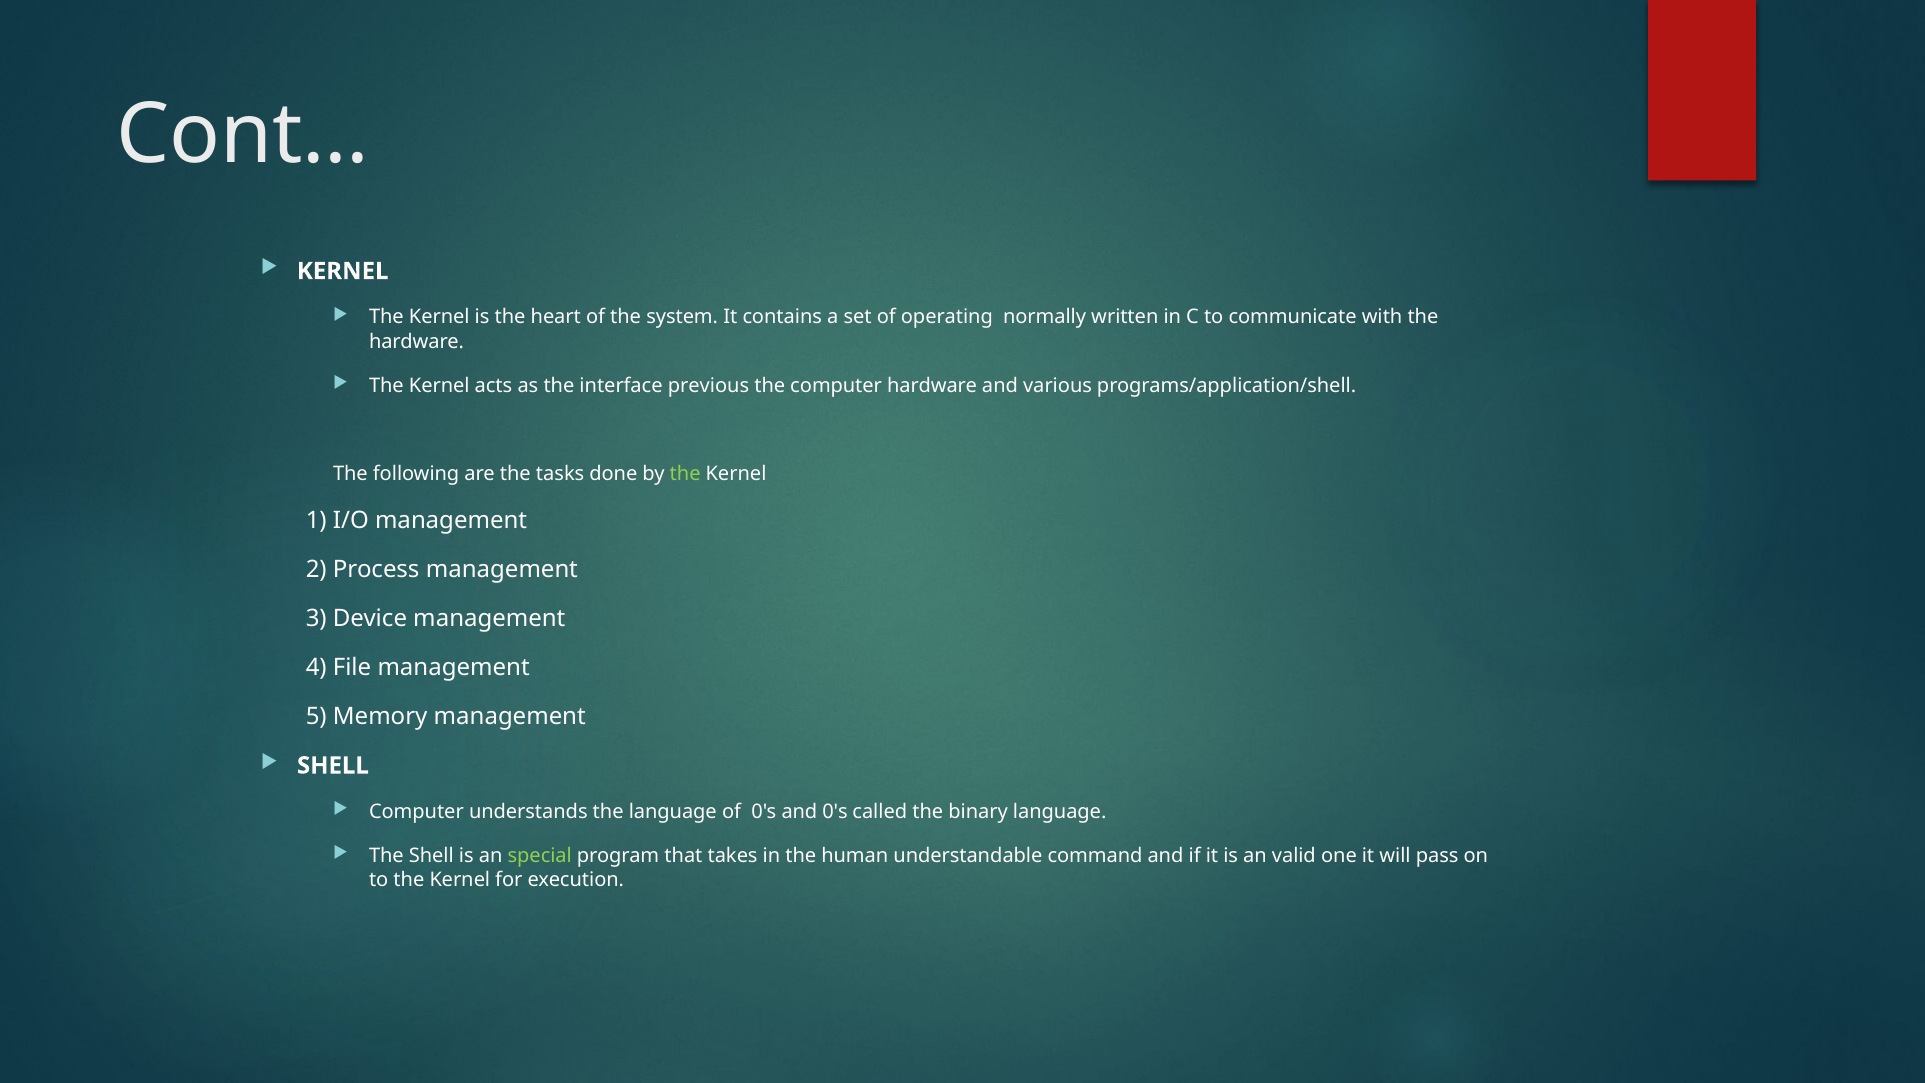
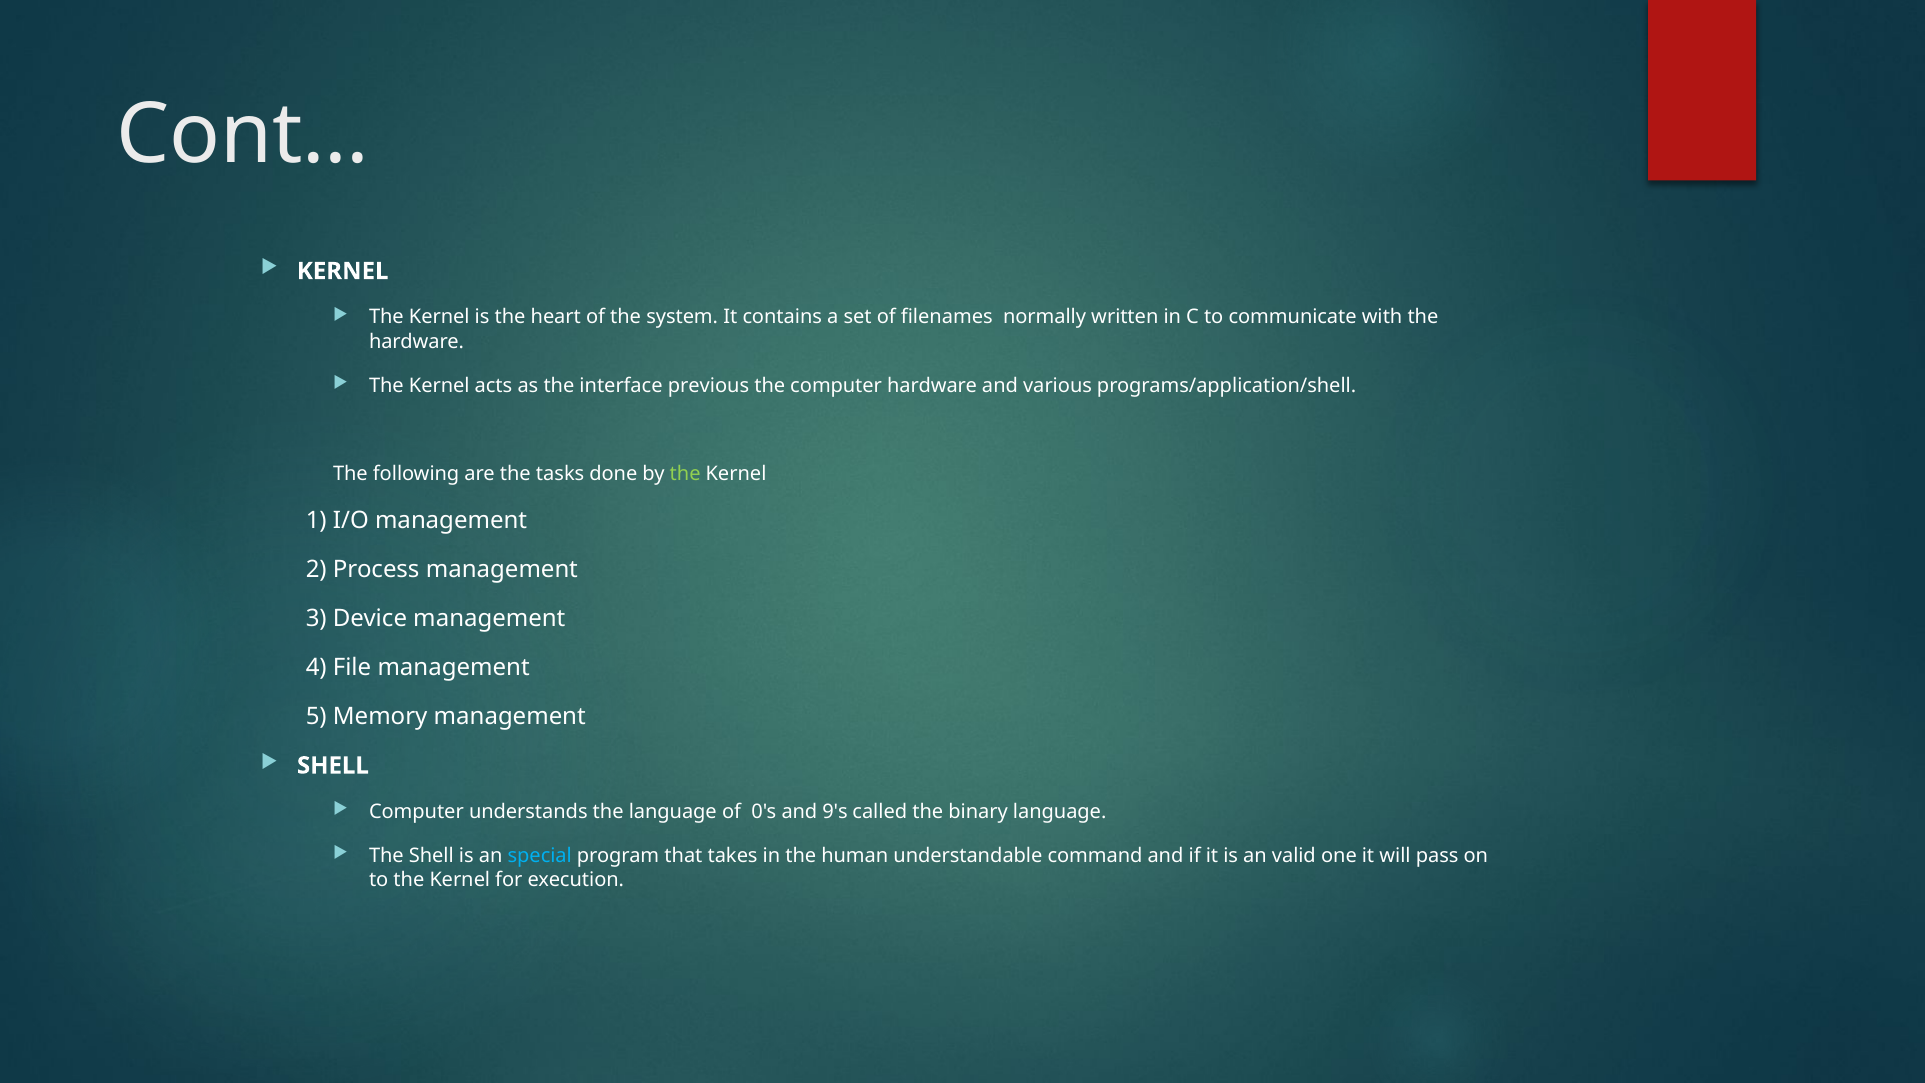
operating: operating -> filenames
and 0's: 0's -> 9's
special colour: light green -> light blue
